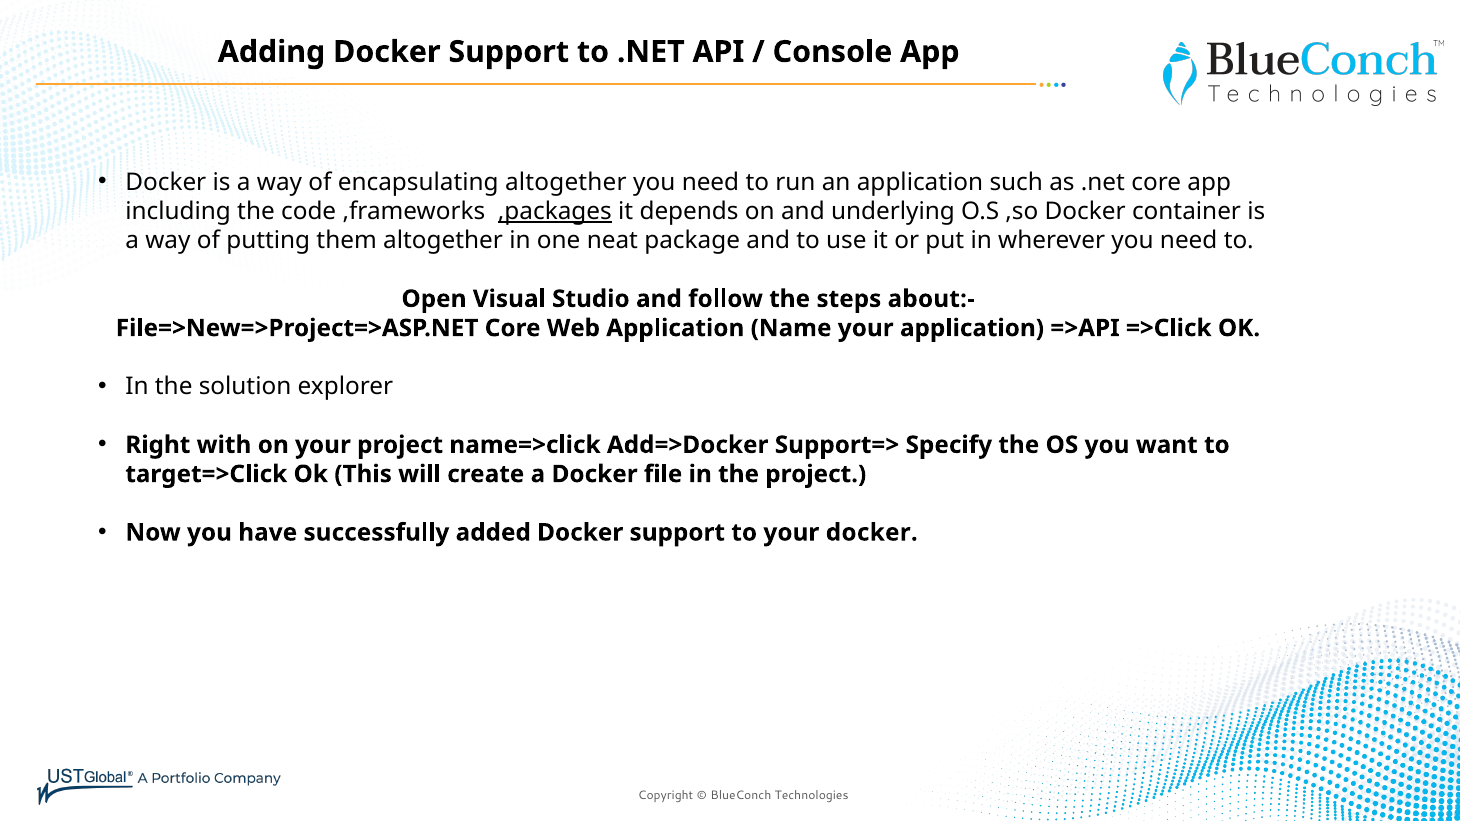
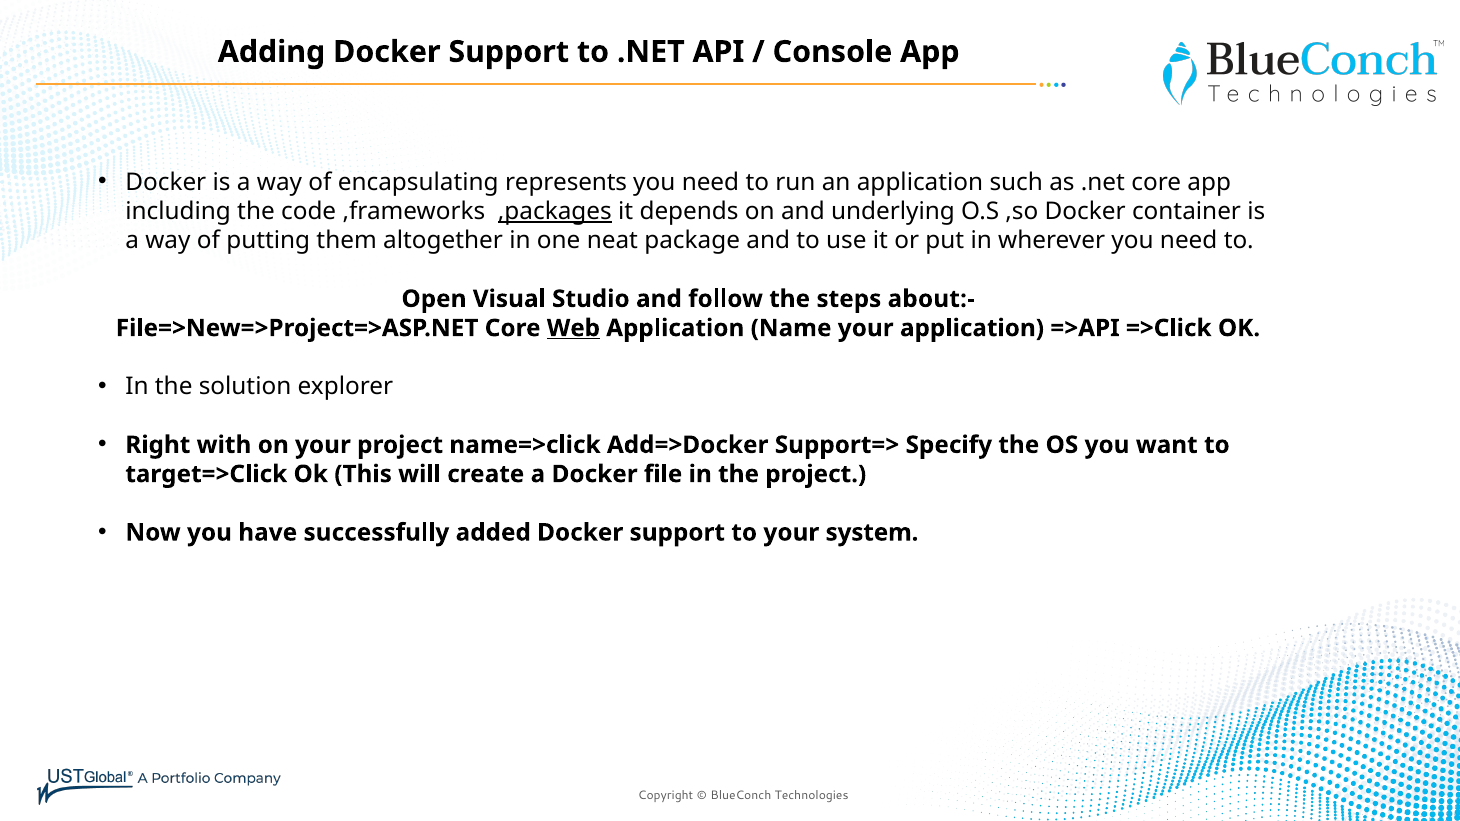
encapsulating altogether: altogether -> represents
Web underline: none -> present
your docker: docker -> system
